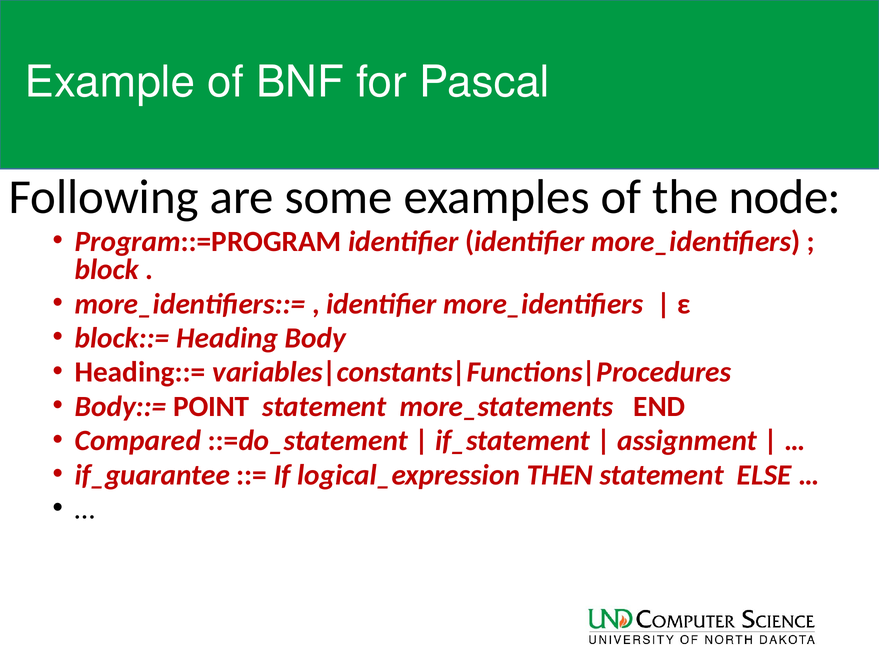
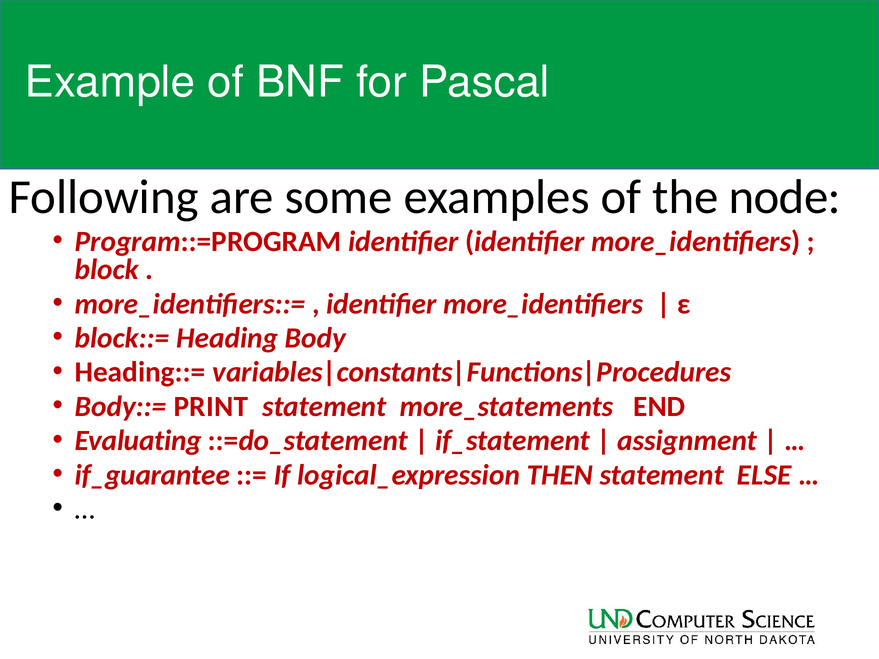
POINT: POINT -> PRINT
Compared: Compared -> Evaluating
